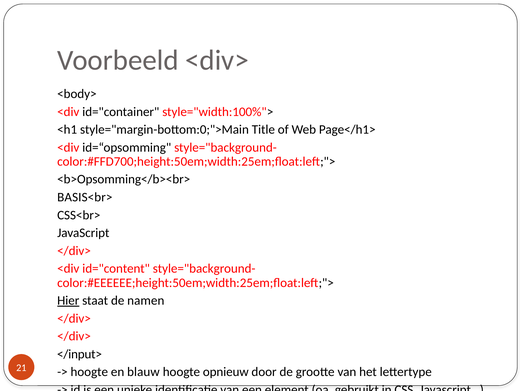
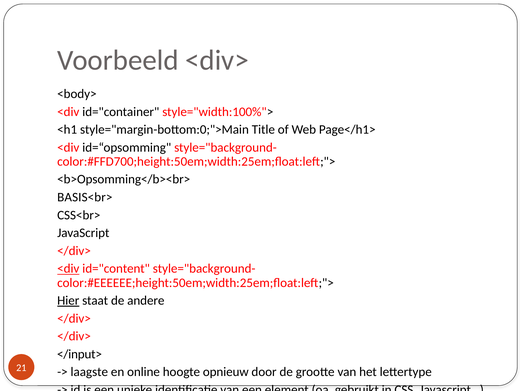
<div at (68, 268) underline: none -> present
namen: namen -> andere
hoogte at (89, 372): hoogte -> laagste
blauw: blauw -> online
